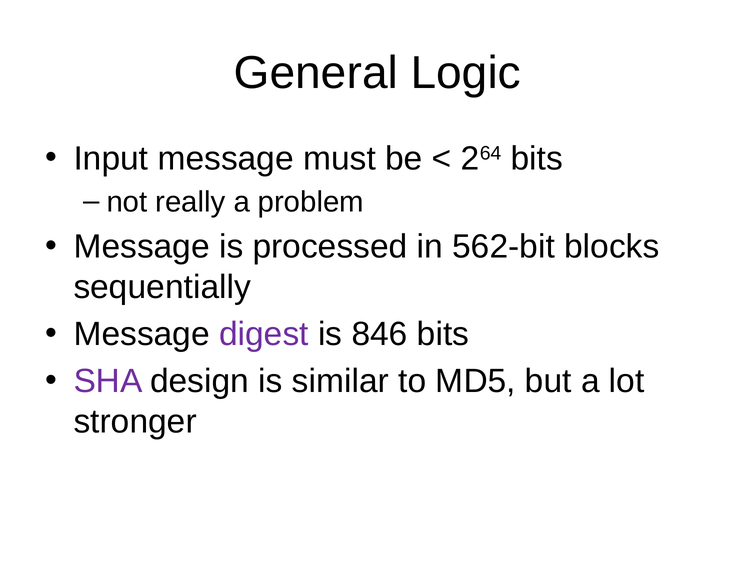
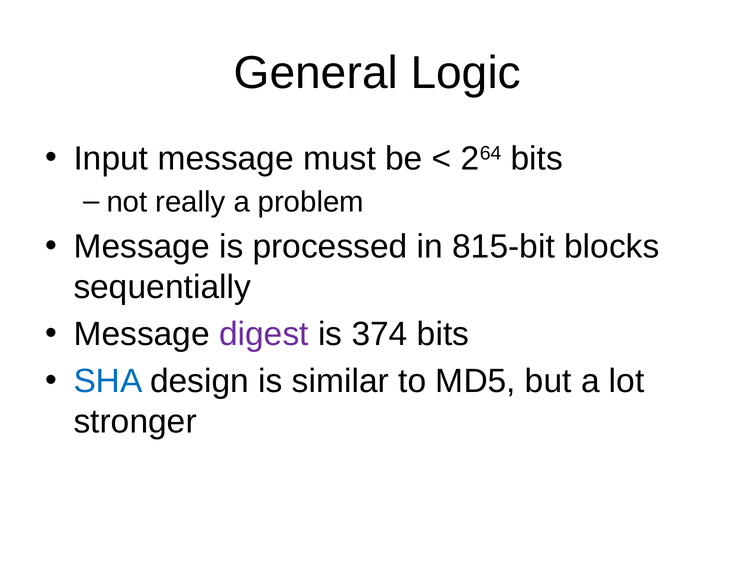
562-bit: 562-bit -> 815-bit
846: 846 -> 374
SHA colour: purple -> blue
